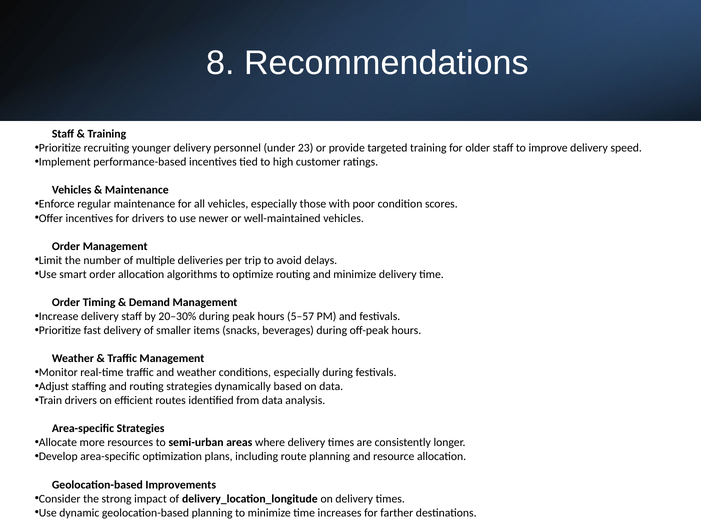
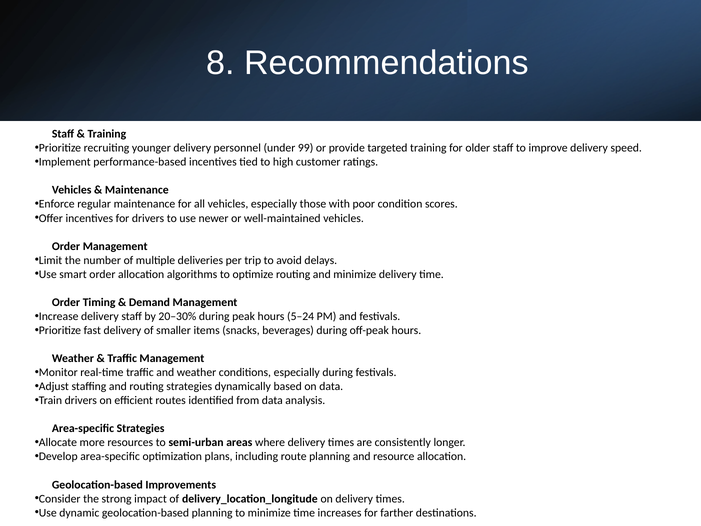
23: 23 -> 99
5–57: 5–57 -> 5–24
